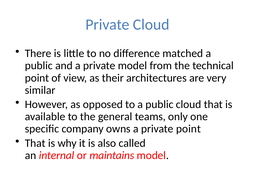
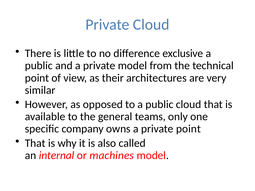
matched: matched -> exclusive
maintains: maintains -> machines
